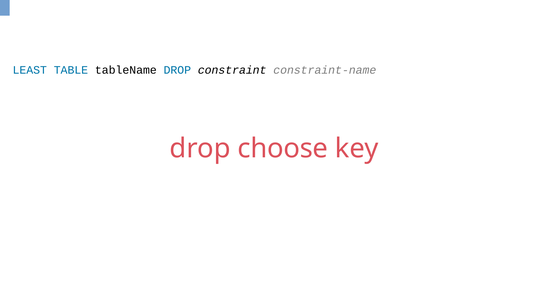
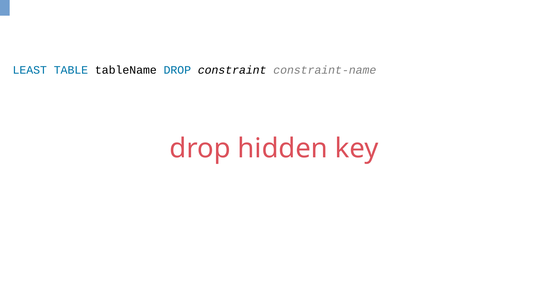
choose: choose -> hidden
